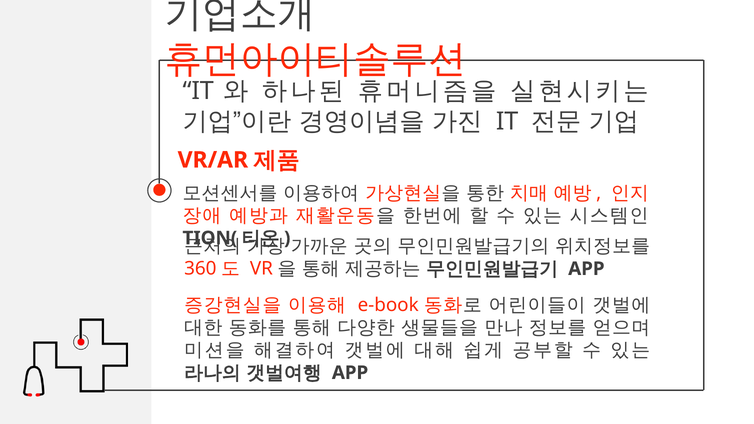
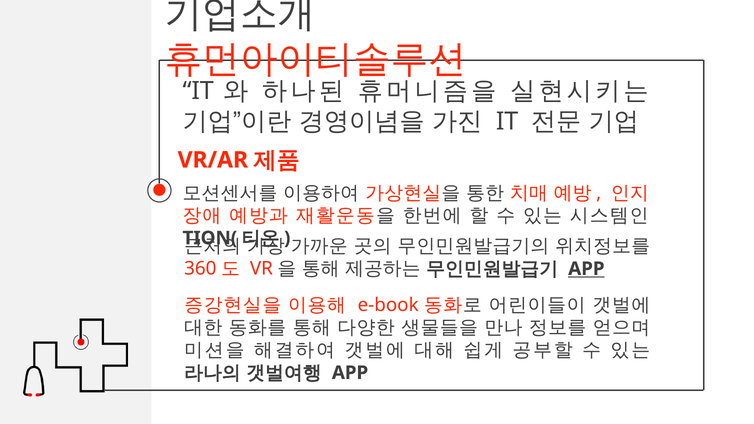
APP at (586, 269) underline: none -> present
